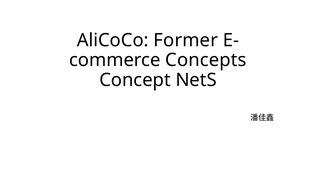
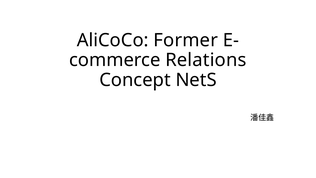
Concepts: Concepts -> Relations
